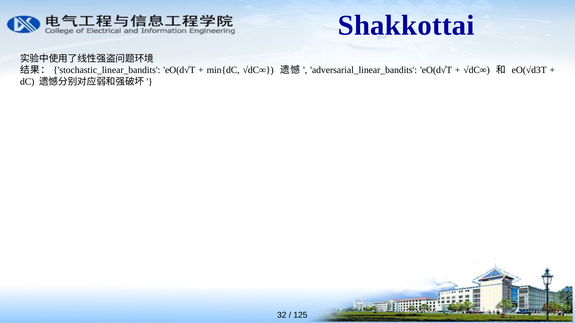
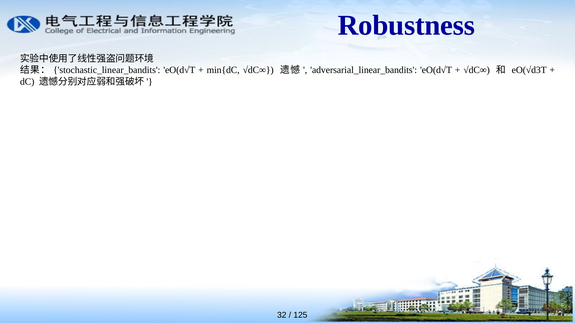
Shakkottai: Shakkottai -> Robustness
